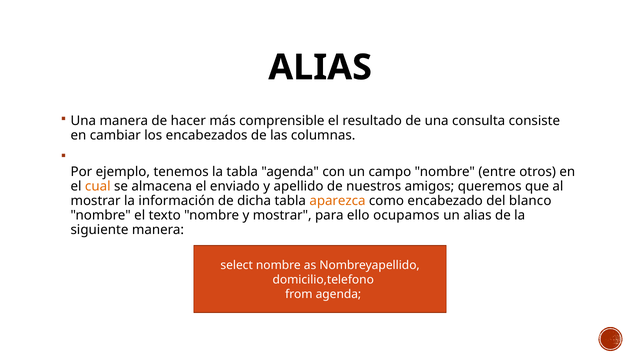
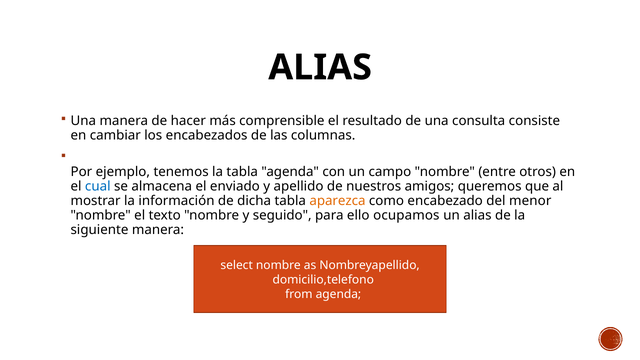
cual colour: orange -> blue
blanco: blanco -> menor
y mostrar: mostrar -> seguido
